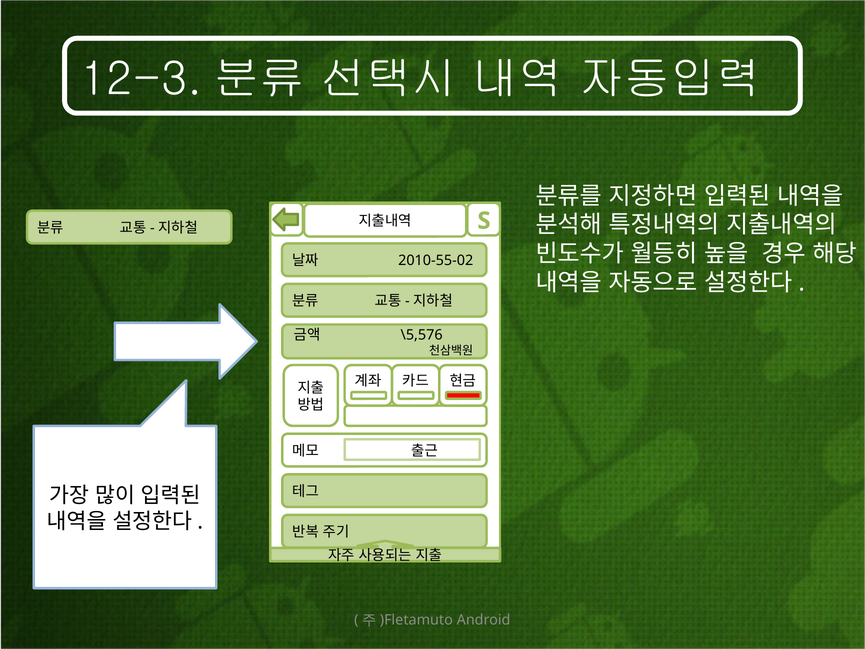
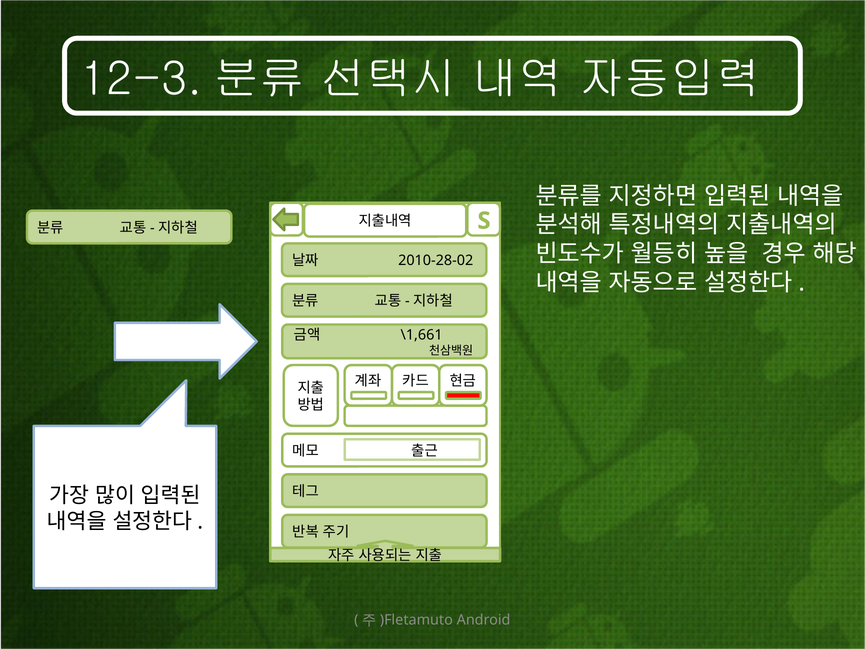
2010-55-02: 2010-55-02 -> 2010-28-02
\5,576: \5,576 -> \1,661
